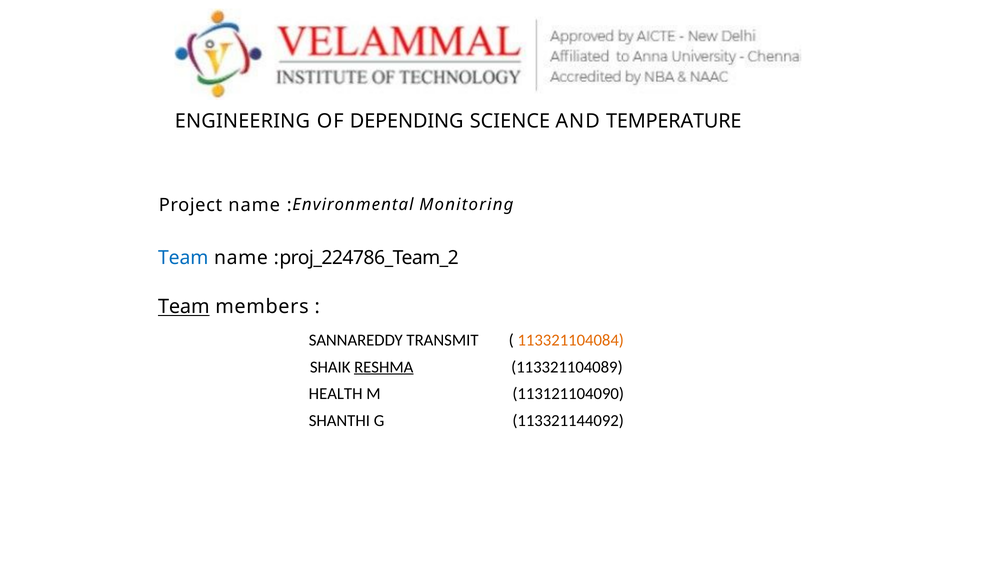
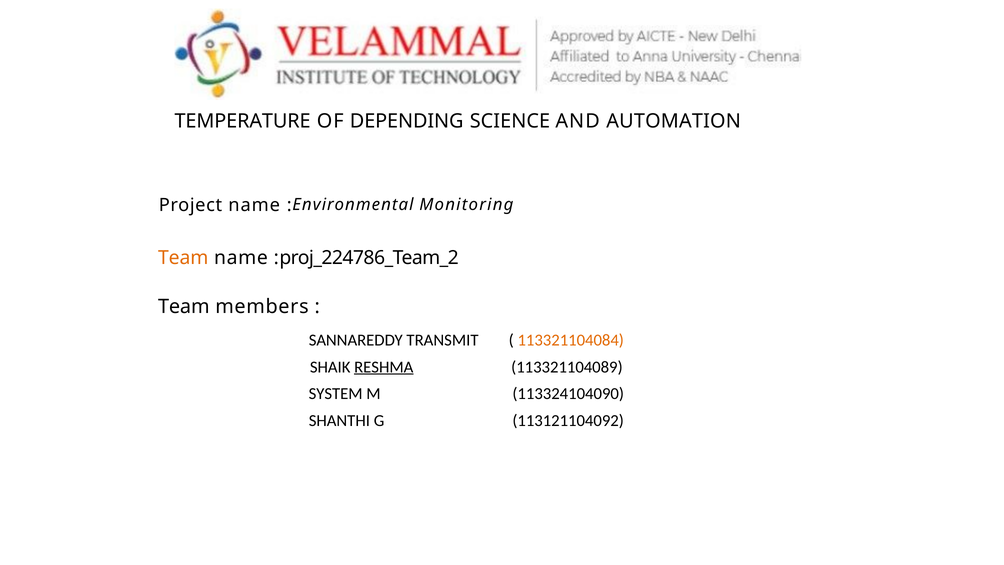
ENGINEERING: ENGINEERING -> TEMPERATURE
TEMPERATURE: TEMPERATURE -> AUTOMATION
Team at (183, 258) colour: blue -> orange
Team at (184, 307) underline: present -> none
HEALTH: HEALTH -> SYSTEM
113121104090: 113121104090 -> 113324104090
113321144092: 113321144092 -> 113121104092
